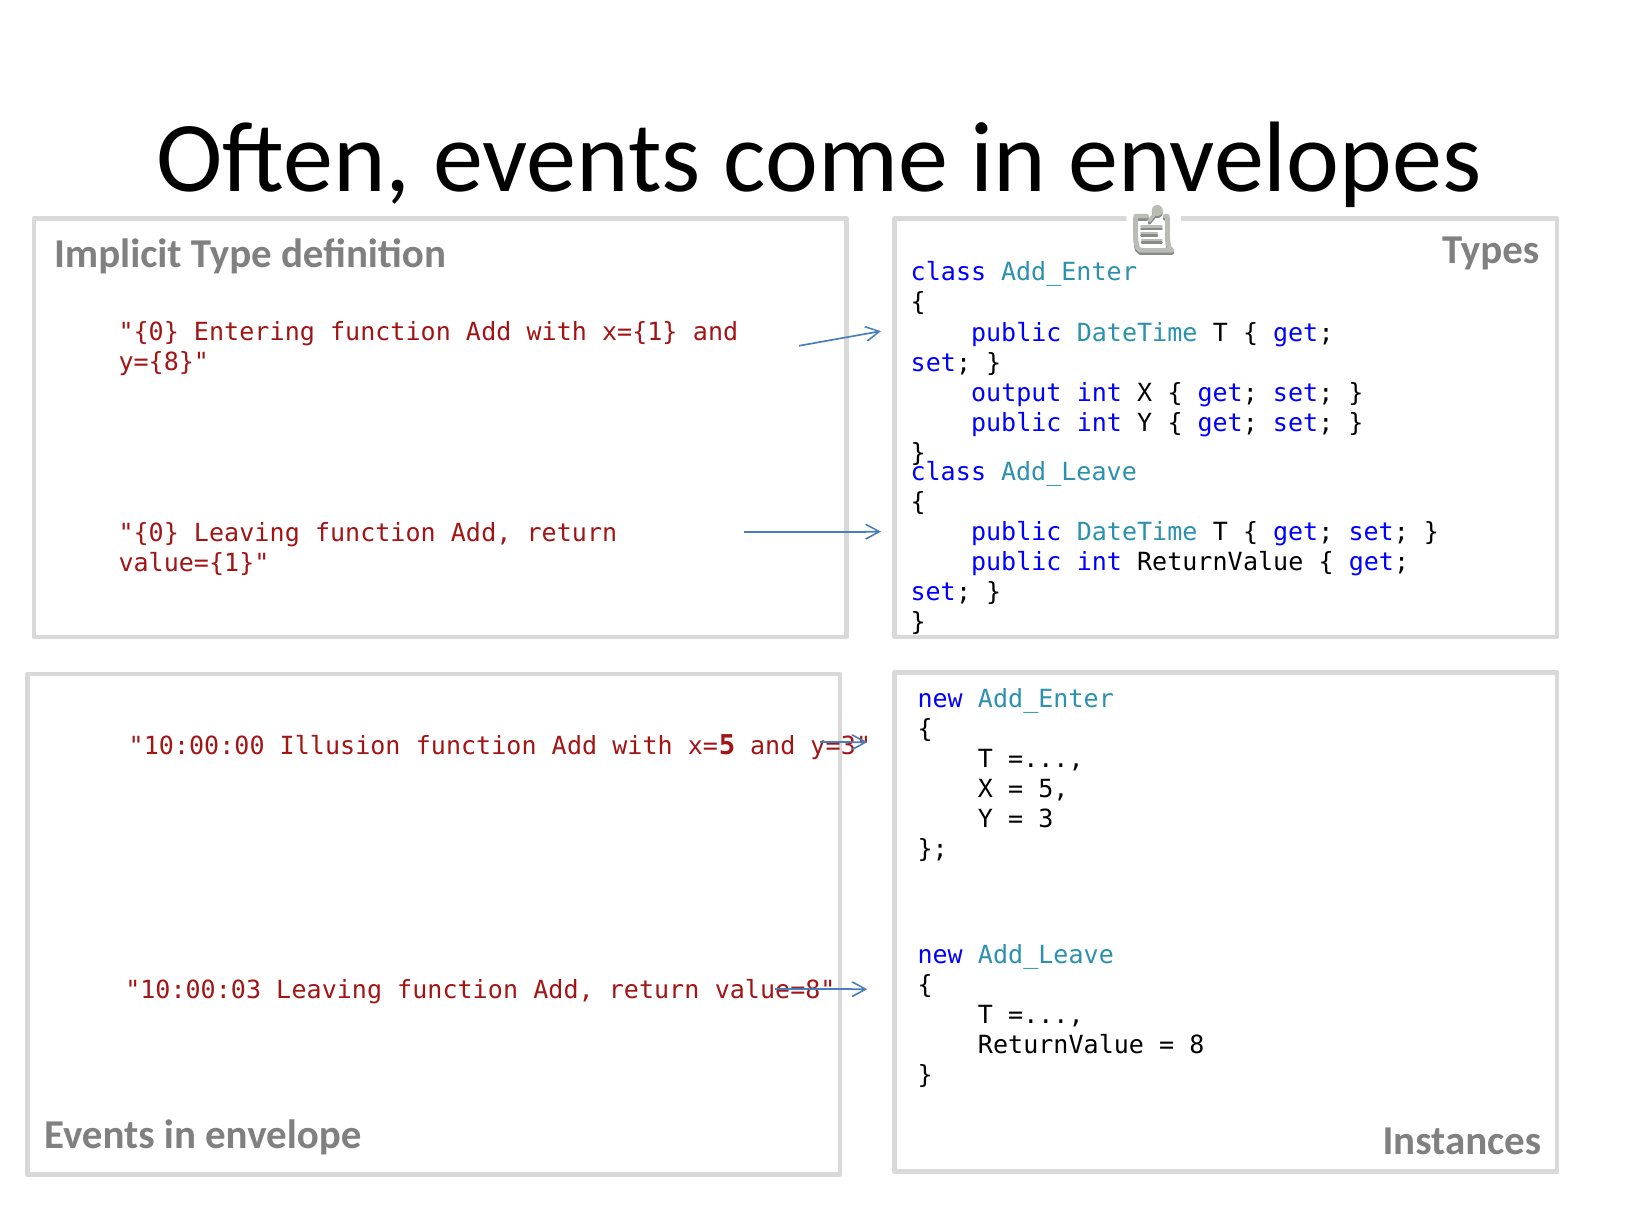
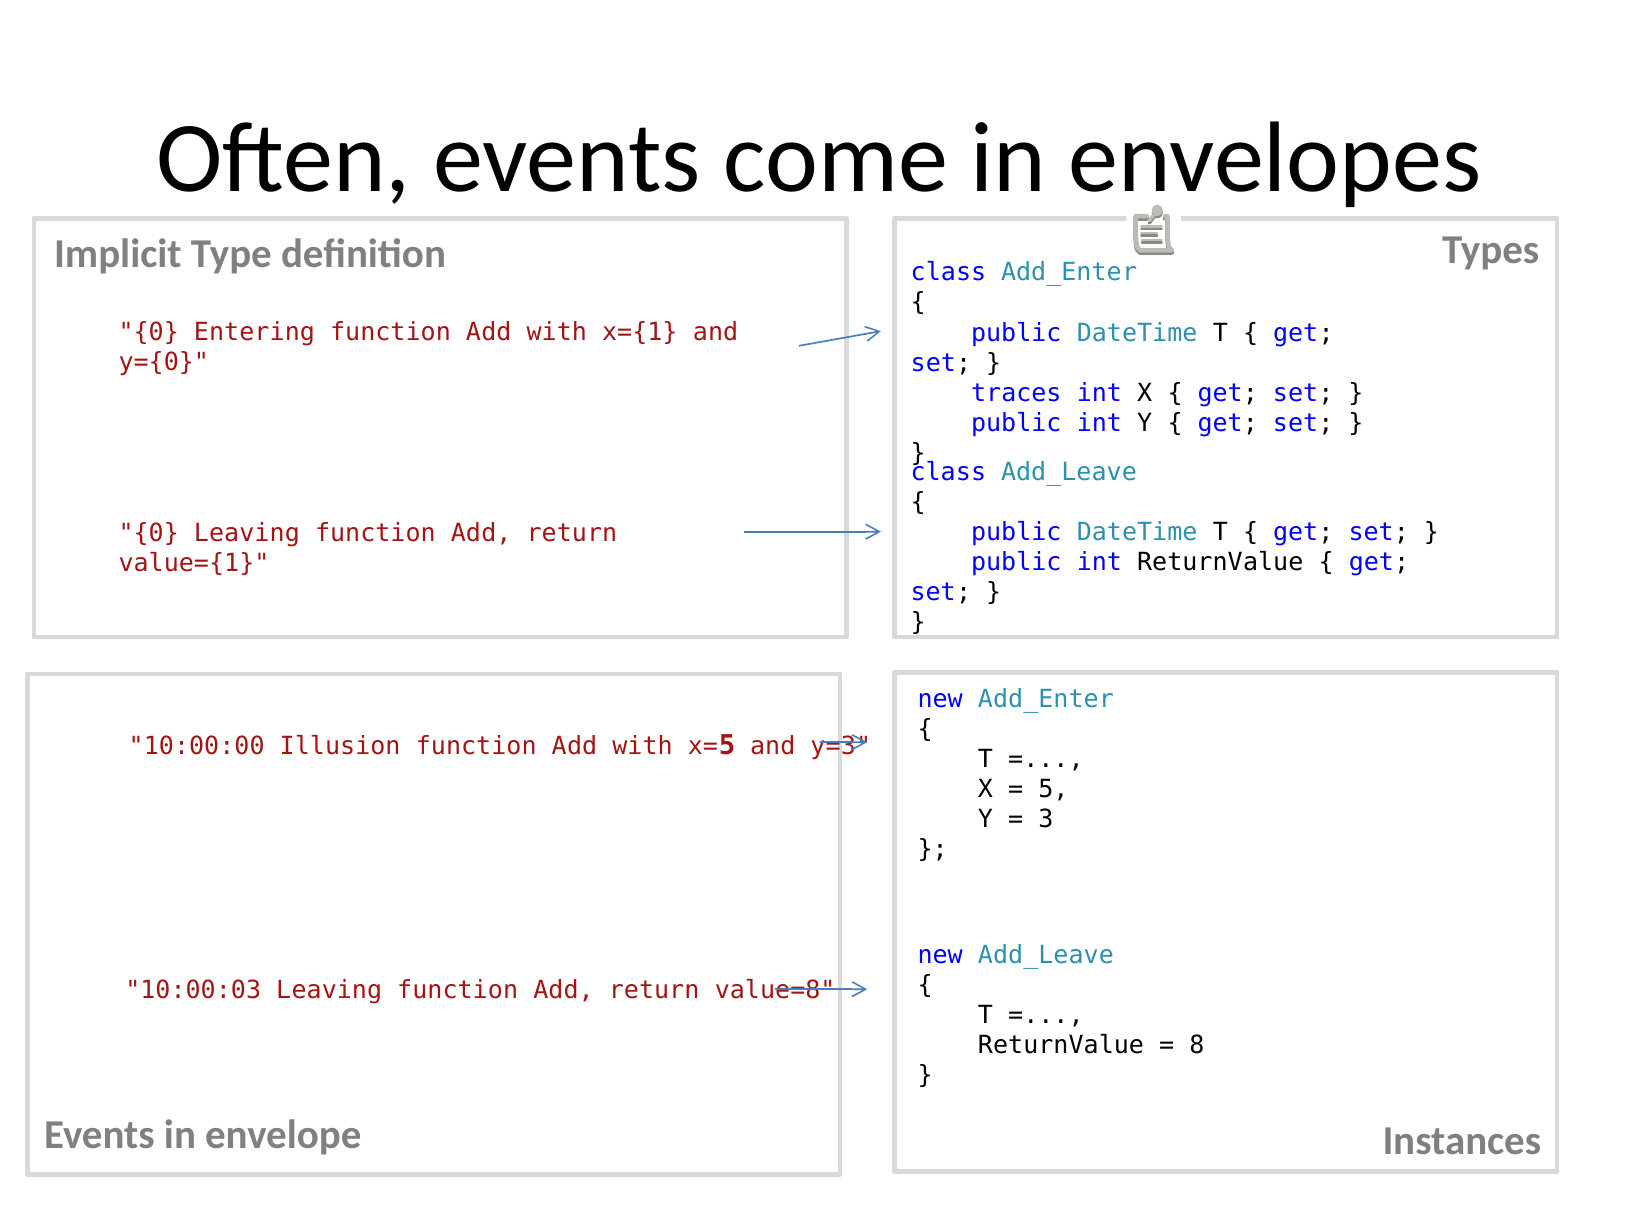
y={8: y={8 -> y={0
output: output -> traces
